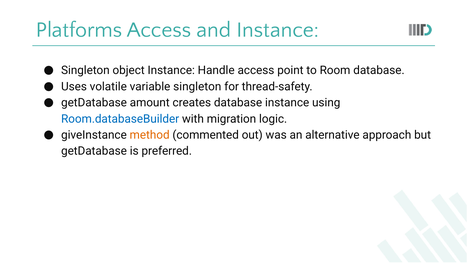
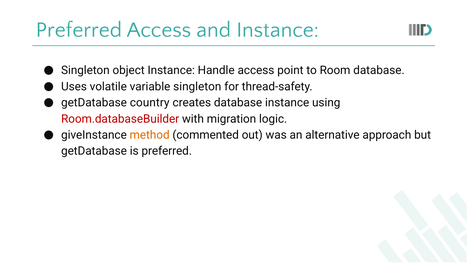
Platforms at (79, 30): Platforms -> Preferred
amount: amount -> country
Room.databaseBuilder colour: blue -> red
